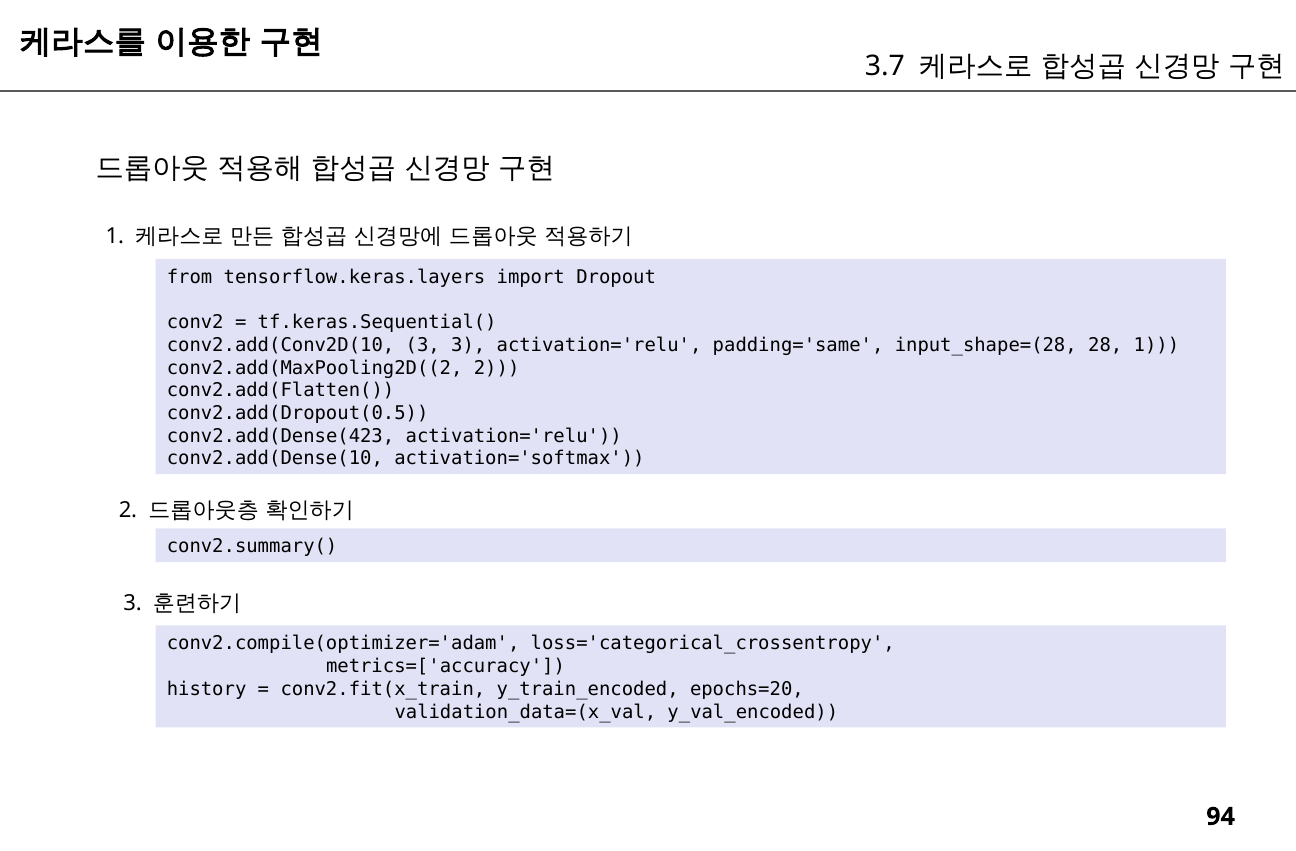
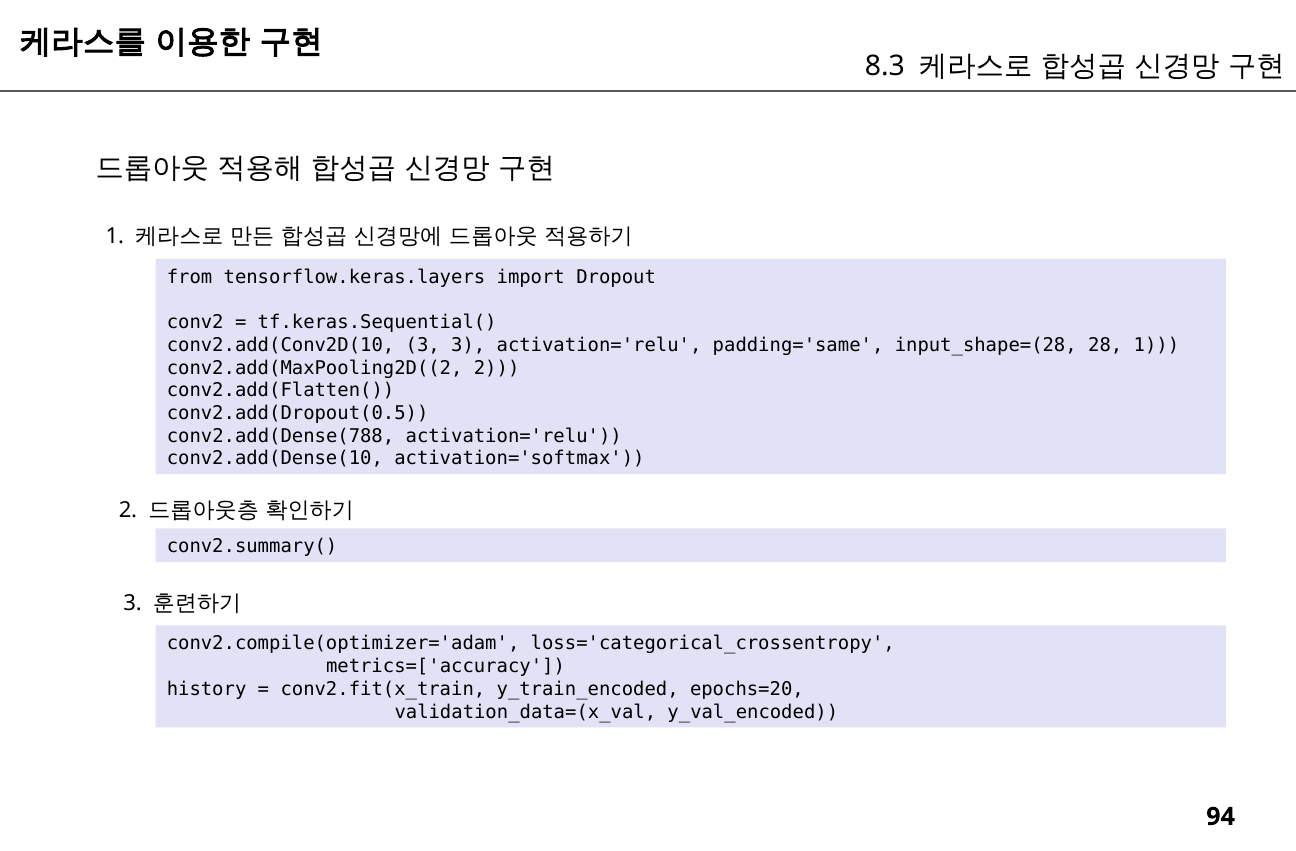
3.7: 3.7 -> 8.3
conv2.add(Dense(423: conv2.add(Dense(423 -> conv2.add(Dense(788
